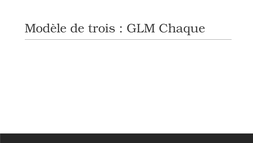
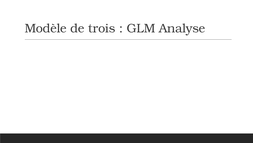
Chaque: Chaque -> Analyse
